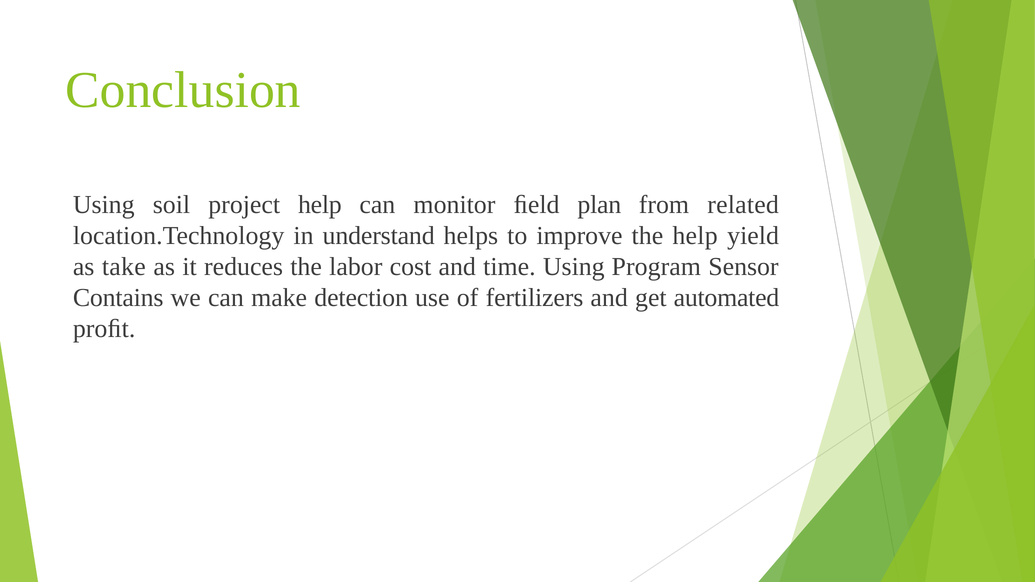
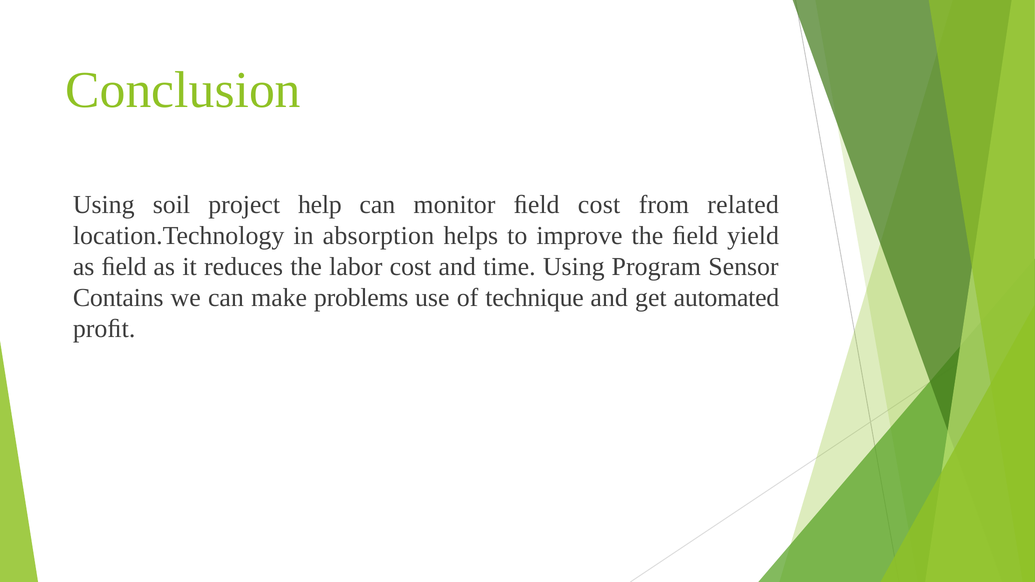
ﬁeld plan: plan -> cost
understand: understand -> absorption
the help: help -> ﬁeld
as take: take -> ﬁeld
detection: detection -> problems
fertilizers: fertilizers -> technique
